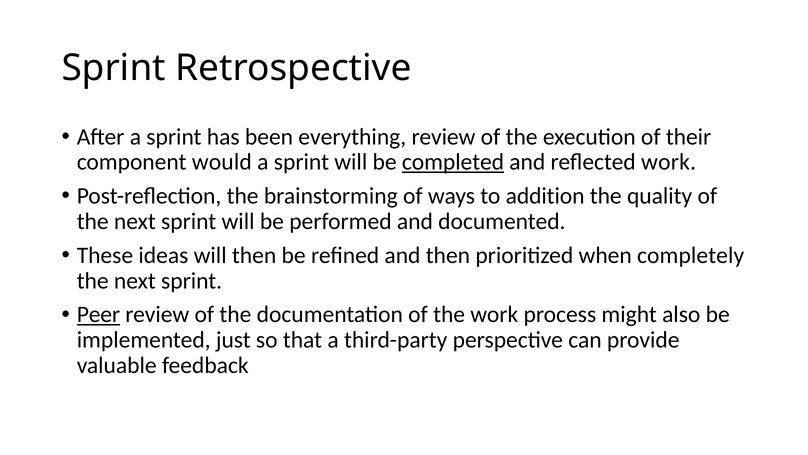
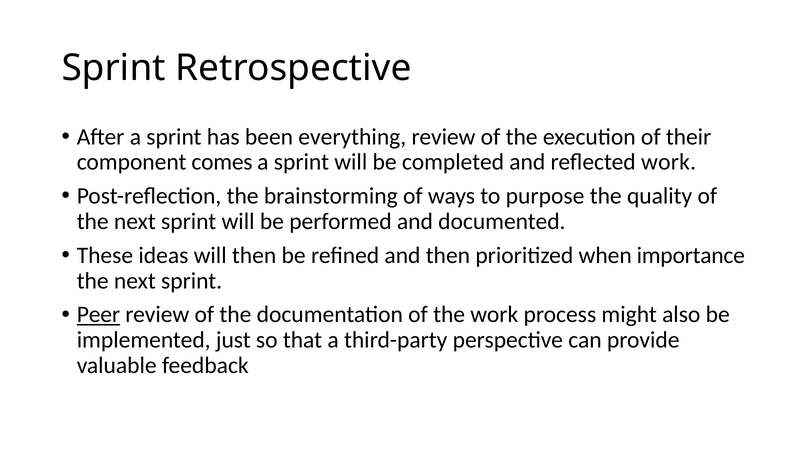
would: would -> comes
completed underline: present -> none
addition: addition -> purpose
completely: completely -> importance
